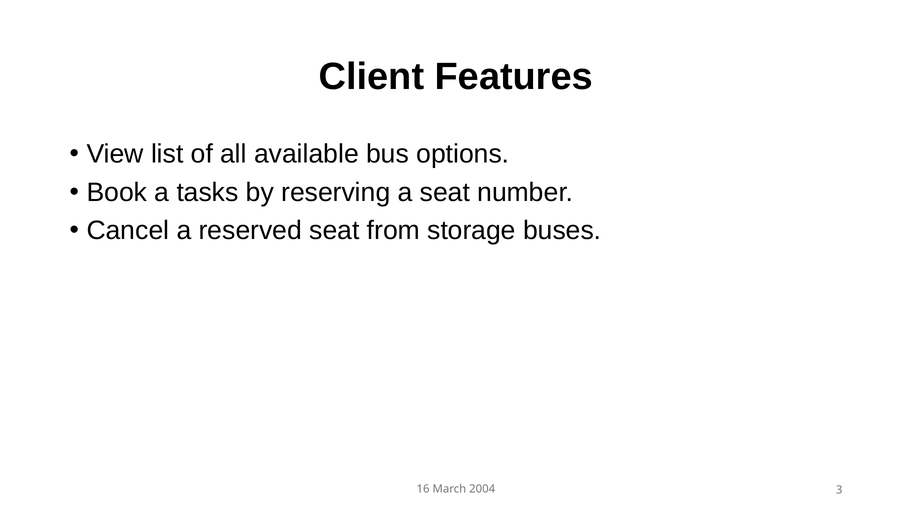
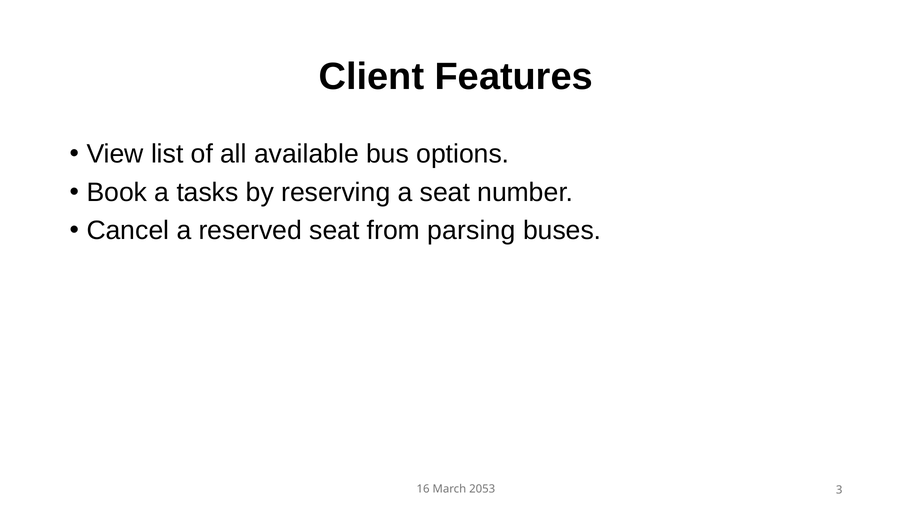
storage: storage -> parsing
2004: 2004 -> 2053
